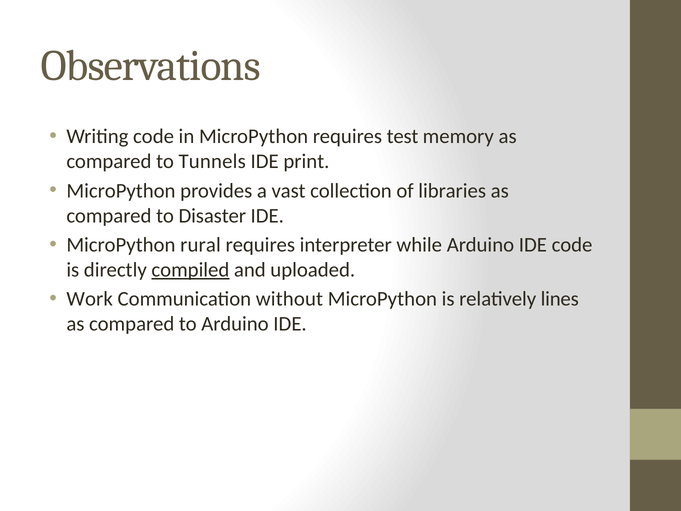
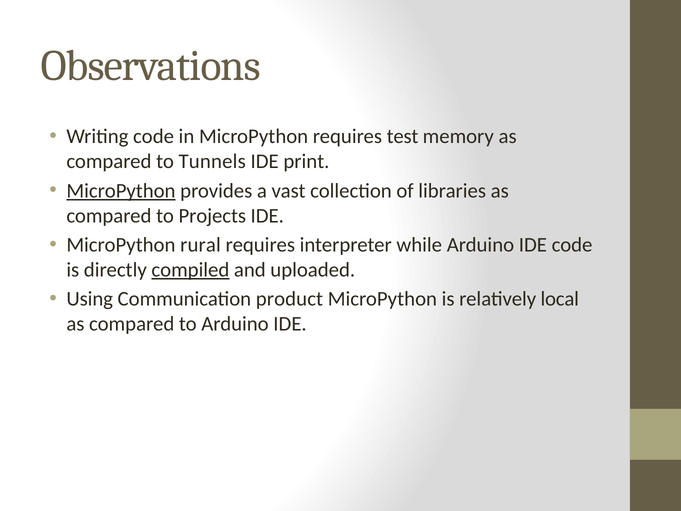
MicroPython at (121, 191) underline: none -> present
Disaster: Disaster -> Projects
Work: Work -> Using
without: without -> product
lines: lines -> local
